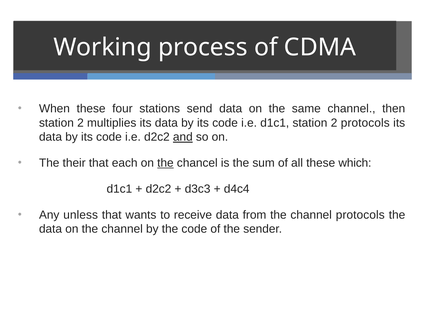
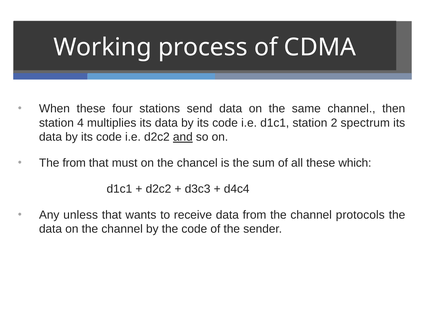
2 at (80, 123): 2 -> 4
2 protocols: protocols -> spectrum
The their: their -> from
each: each -> must
the at (165, 163) underline: present -> none
